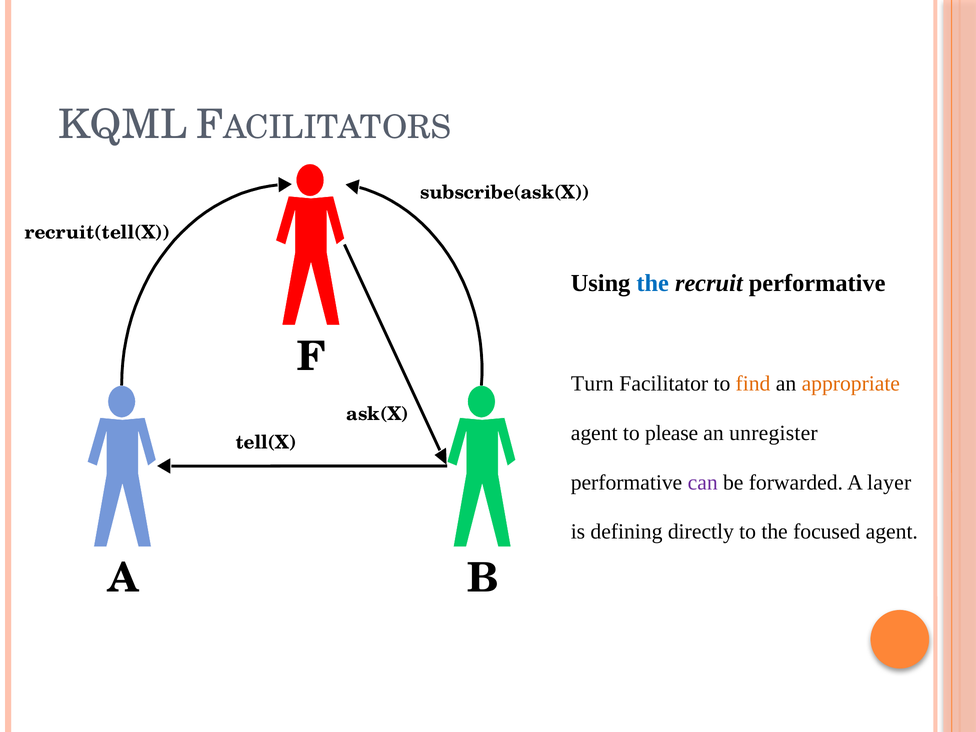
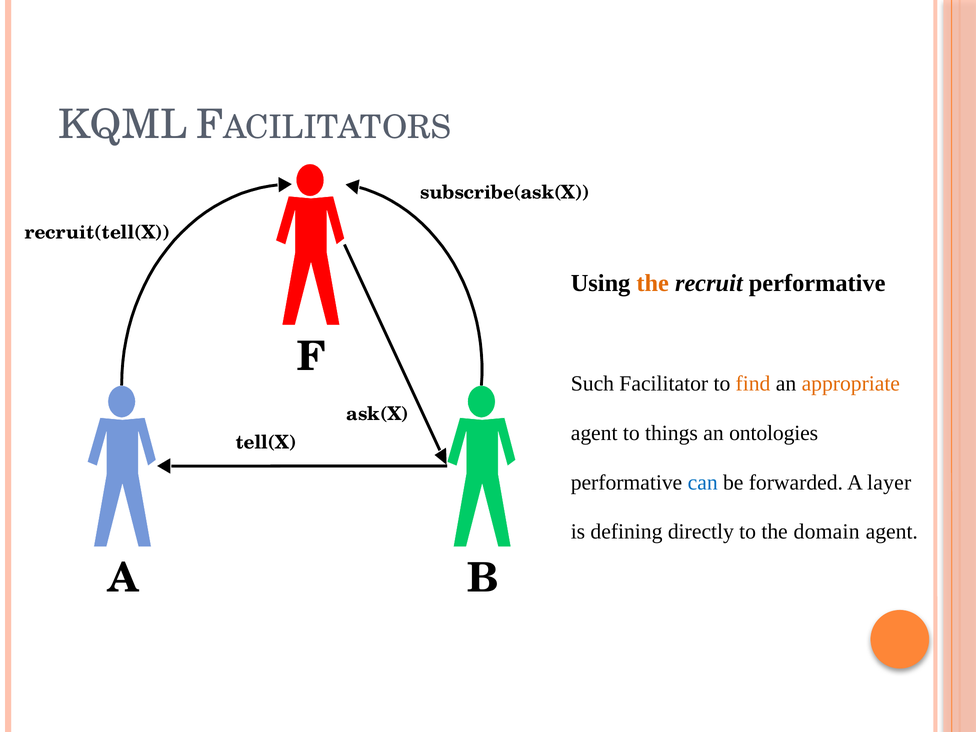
the at (653, 283) colour: blue -> orange
Turn: Turn -> Such
please: please -> things
unregister: unregister -> ontologies
can colour: purple -> blue
focused: focused -> domain
